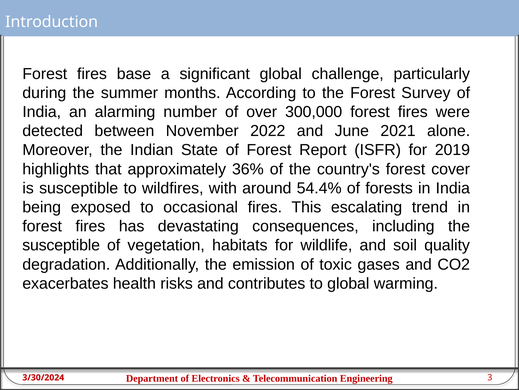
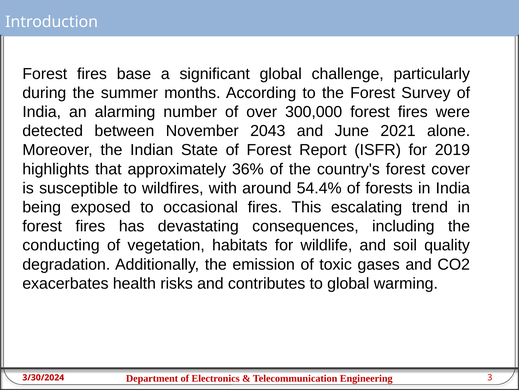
2022: 2022 -> 2043
susceptible at (61, 245): susceptible -> conducting
